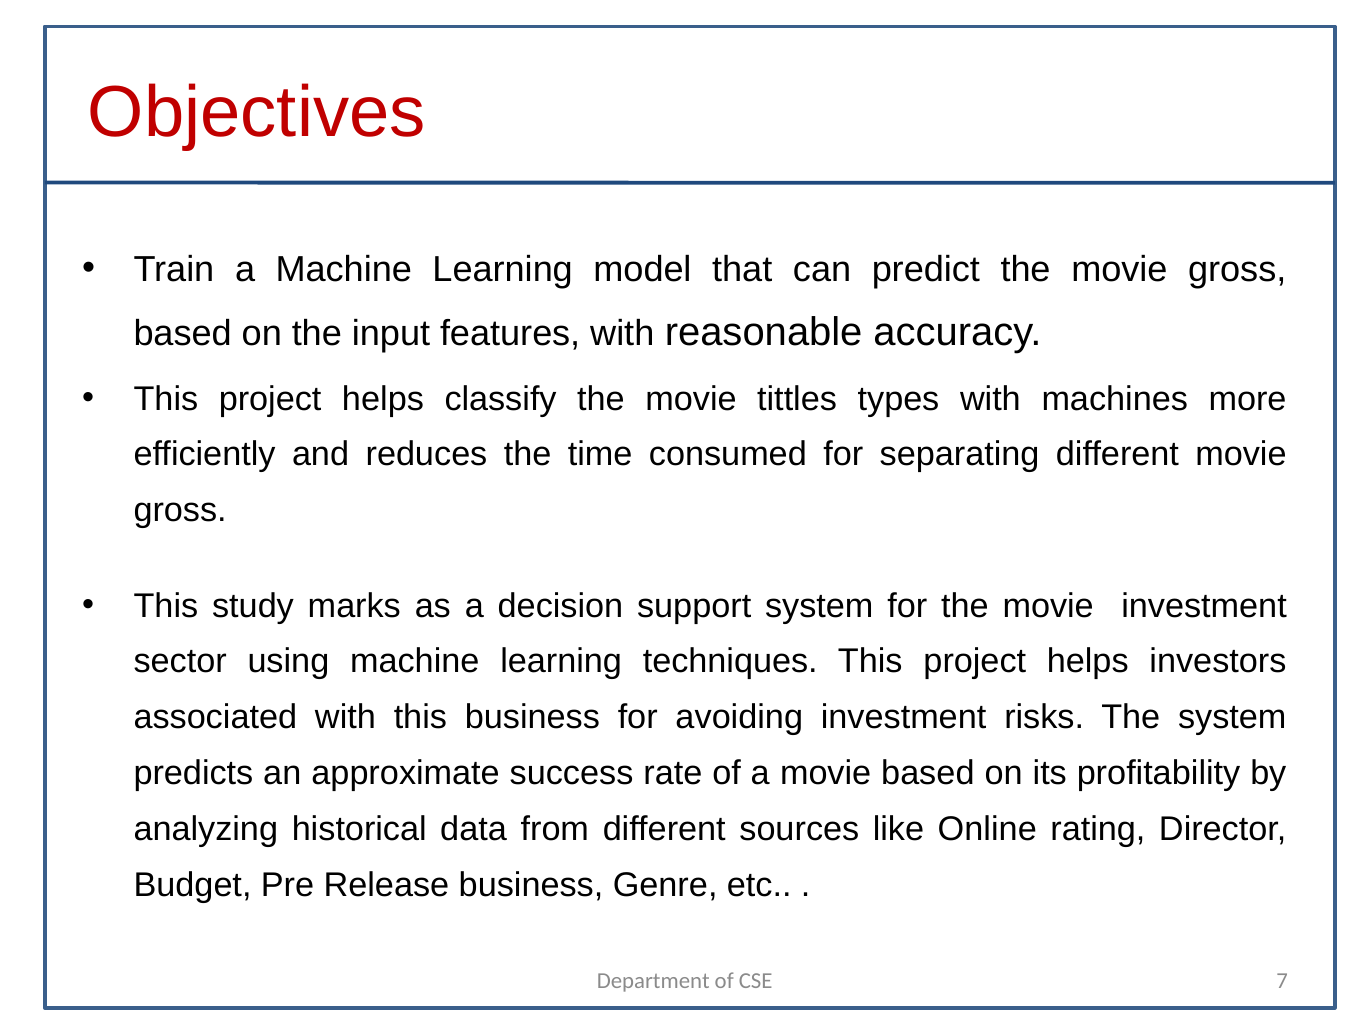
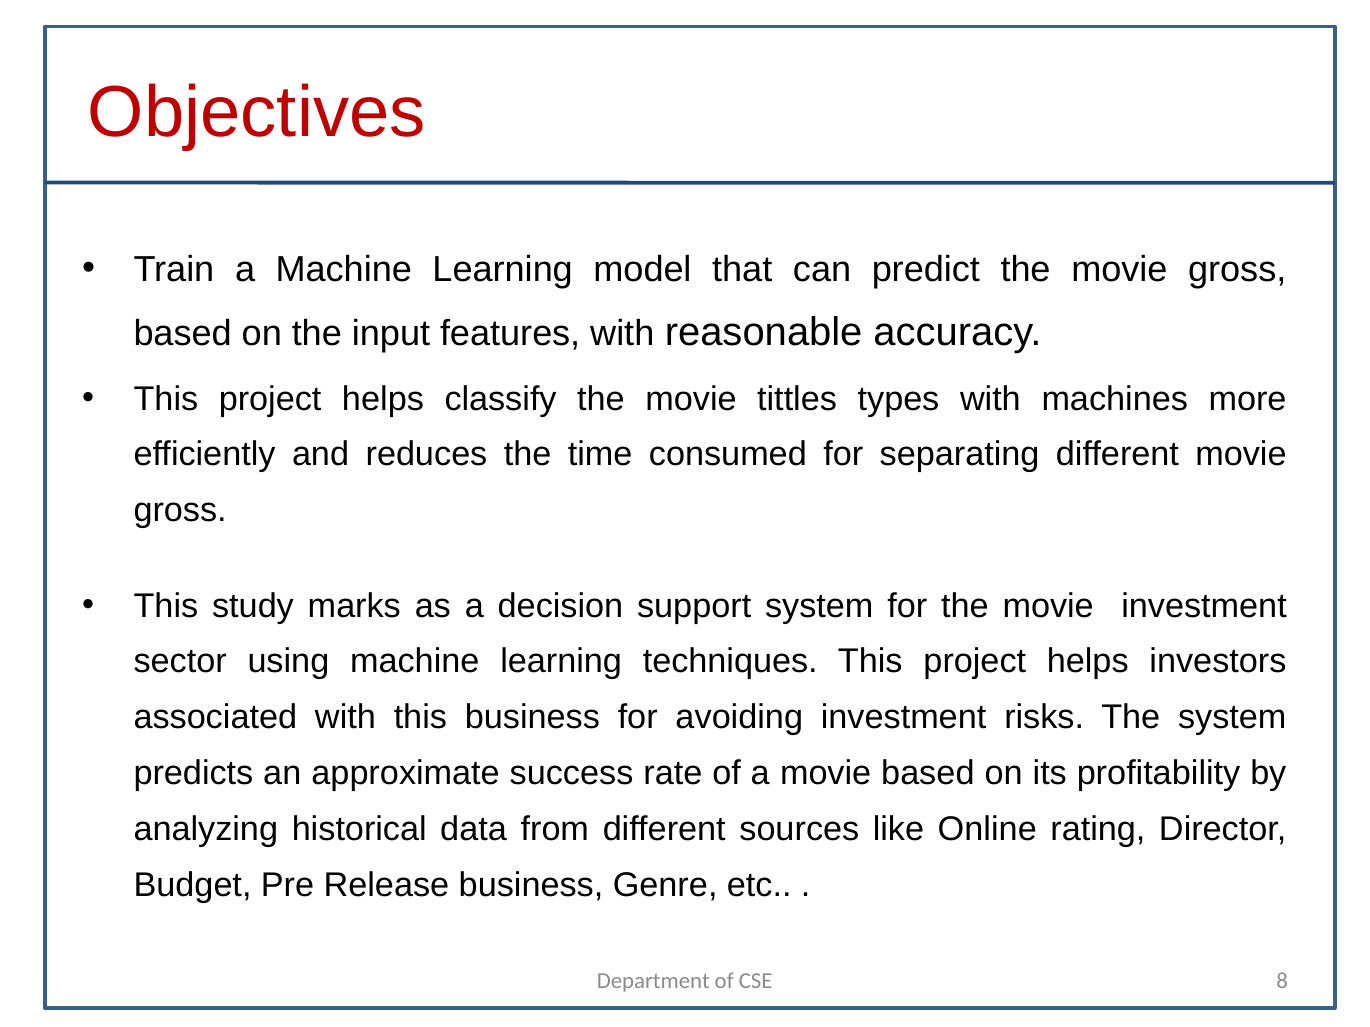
7: 7 -> 8
